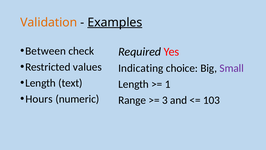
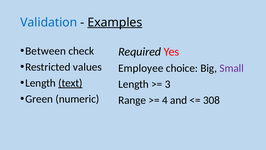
Validation colour: orange -> blue
Indicating: Indicating -> Employee
text underline: none -> present
1: 1 -> 3
Hours: Hours -> Green
3: 3 -> 4
103: 103 -> 308
